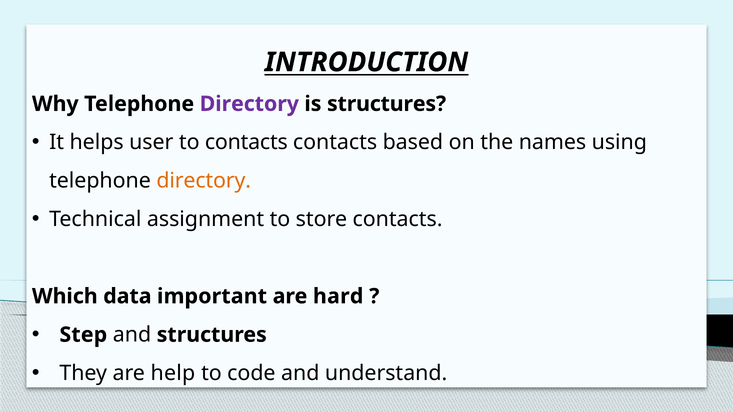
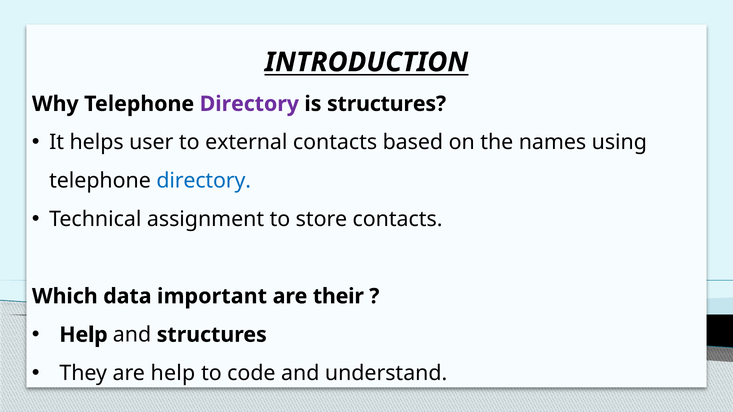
to contacts: contacts -> external
directory at (204, 181) colour: orange -> blue
hard: hard -> their
Step at (83, 335): Step -> Help
